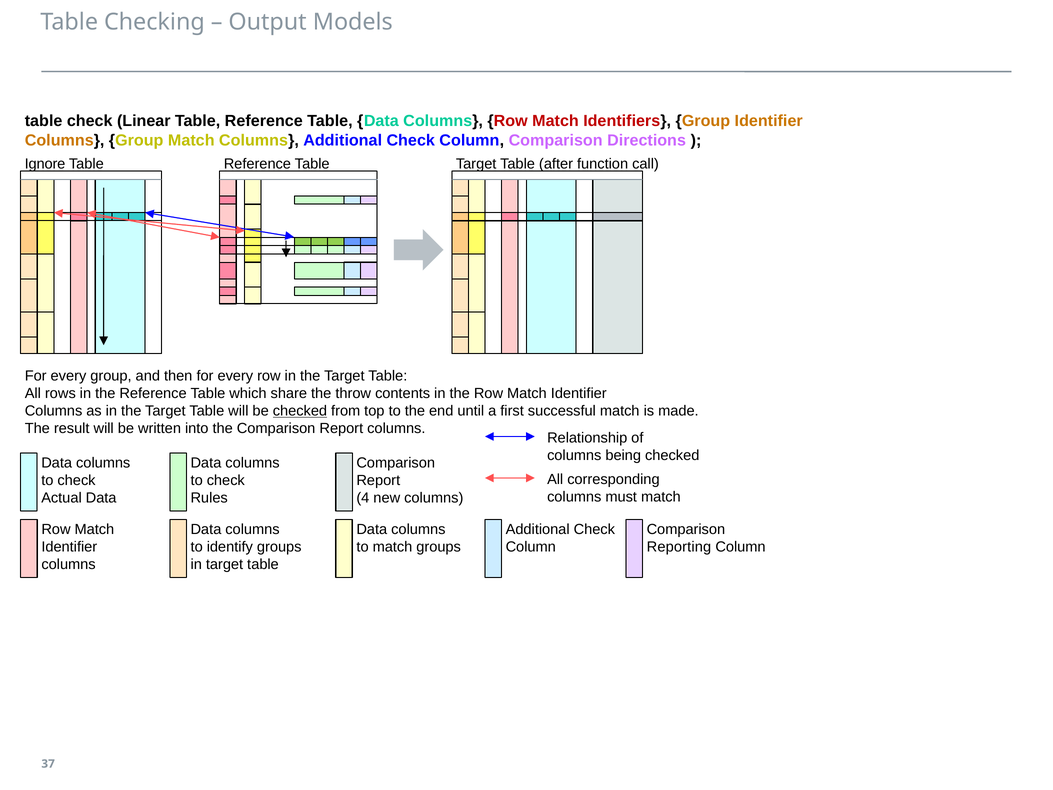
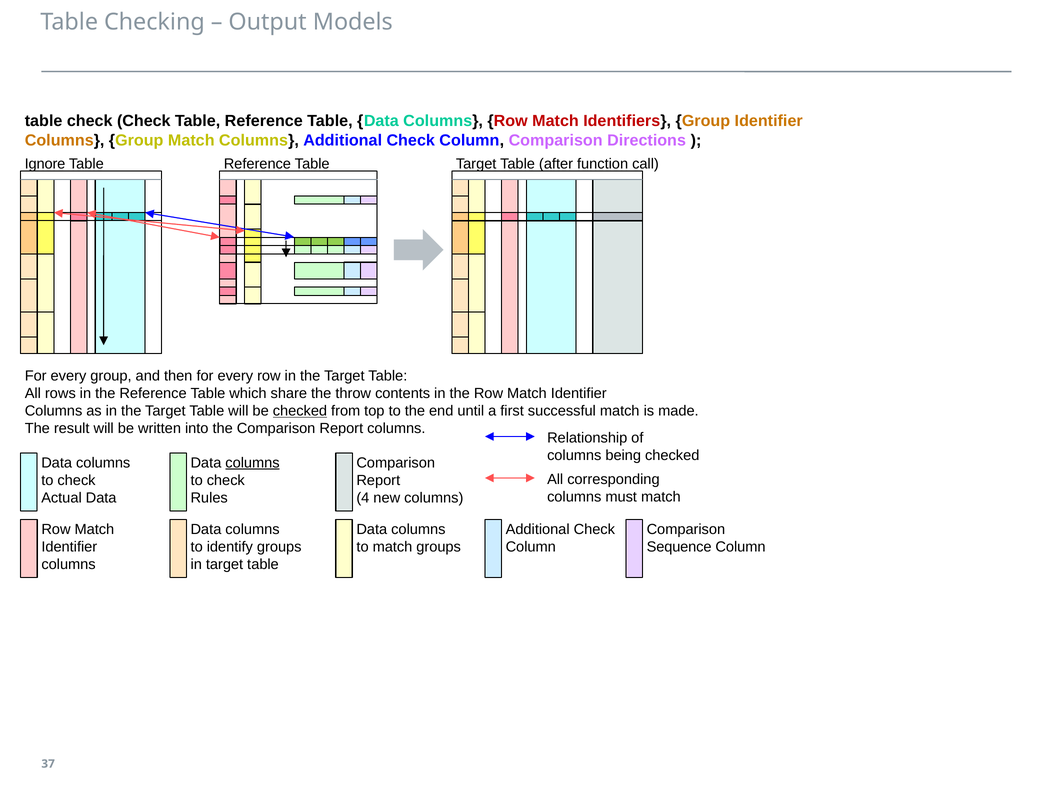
check Linear: Linear -> Check
columns at (253, 463) underline: none -> present
Reporting: Reporting -> Sequence
